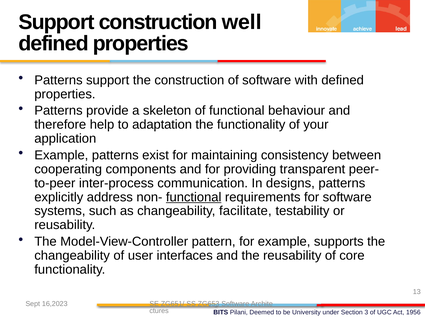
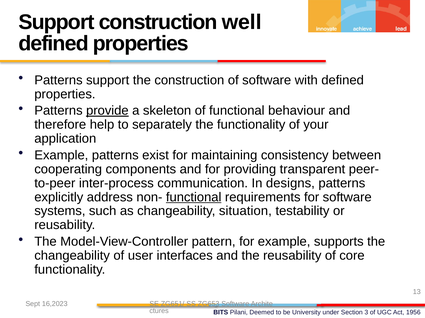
provide underline: none -> present
adaptation: adaptation -> separately
facilitate: facilitate -> situation
